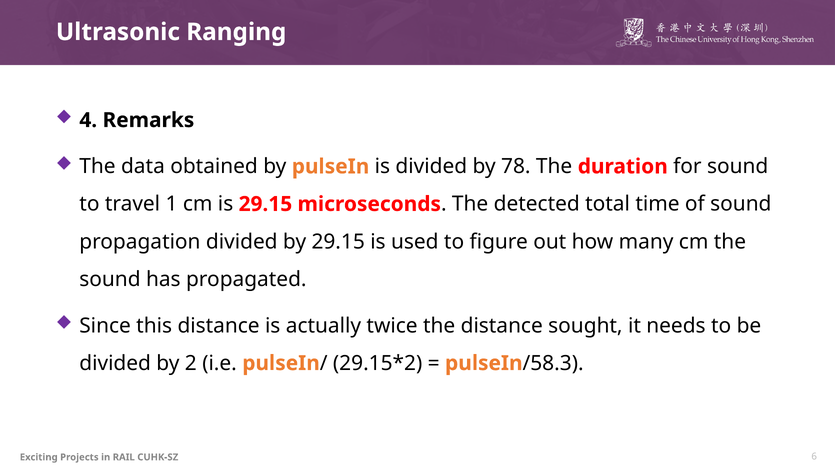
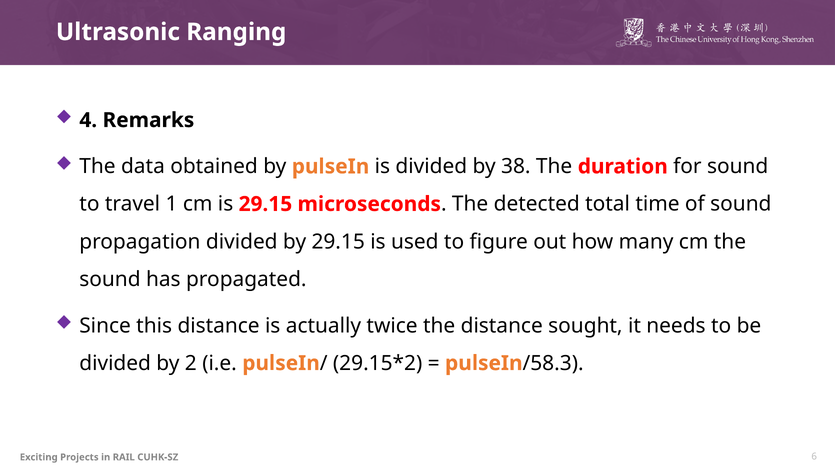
78: 78 -> 38
